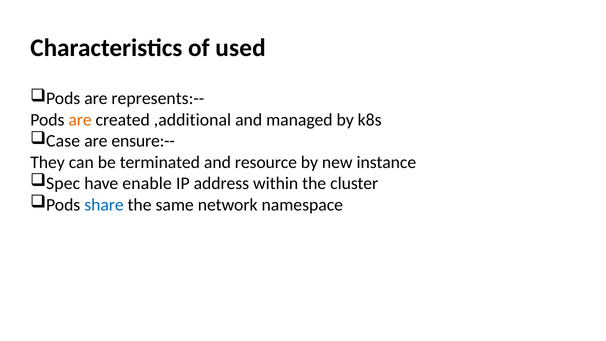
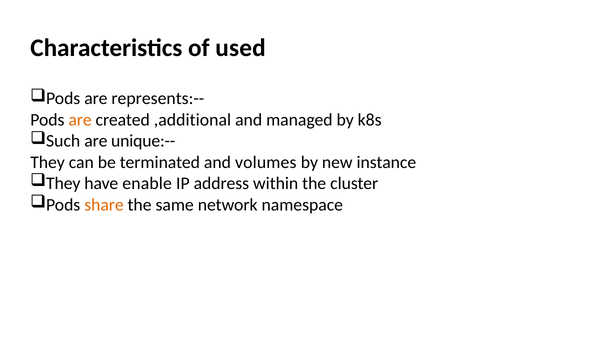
Case: Case -> Such
ensure:--: ensure:-- -> unique:--
resource: resource -> volumes
Spec at (63, 183): Spec -> They
share colour: blue -> orange
